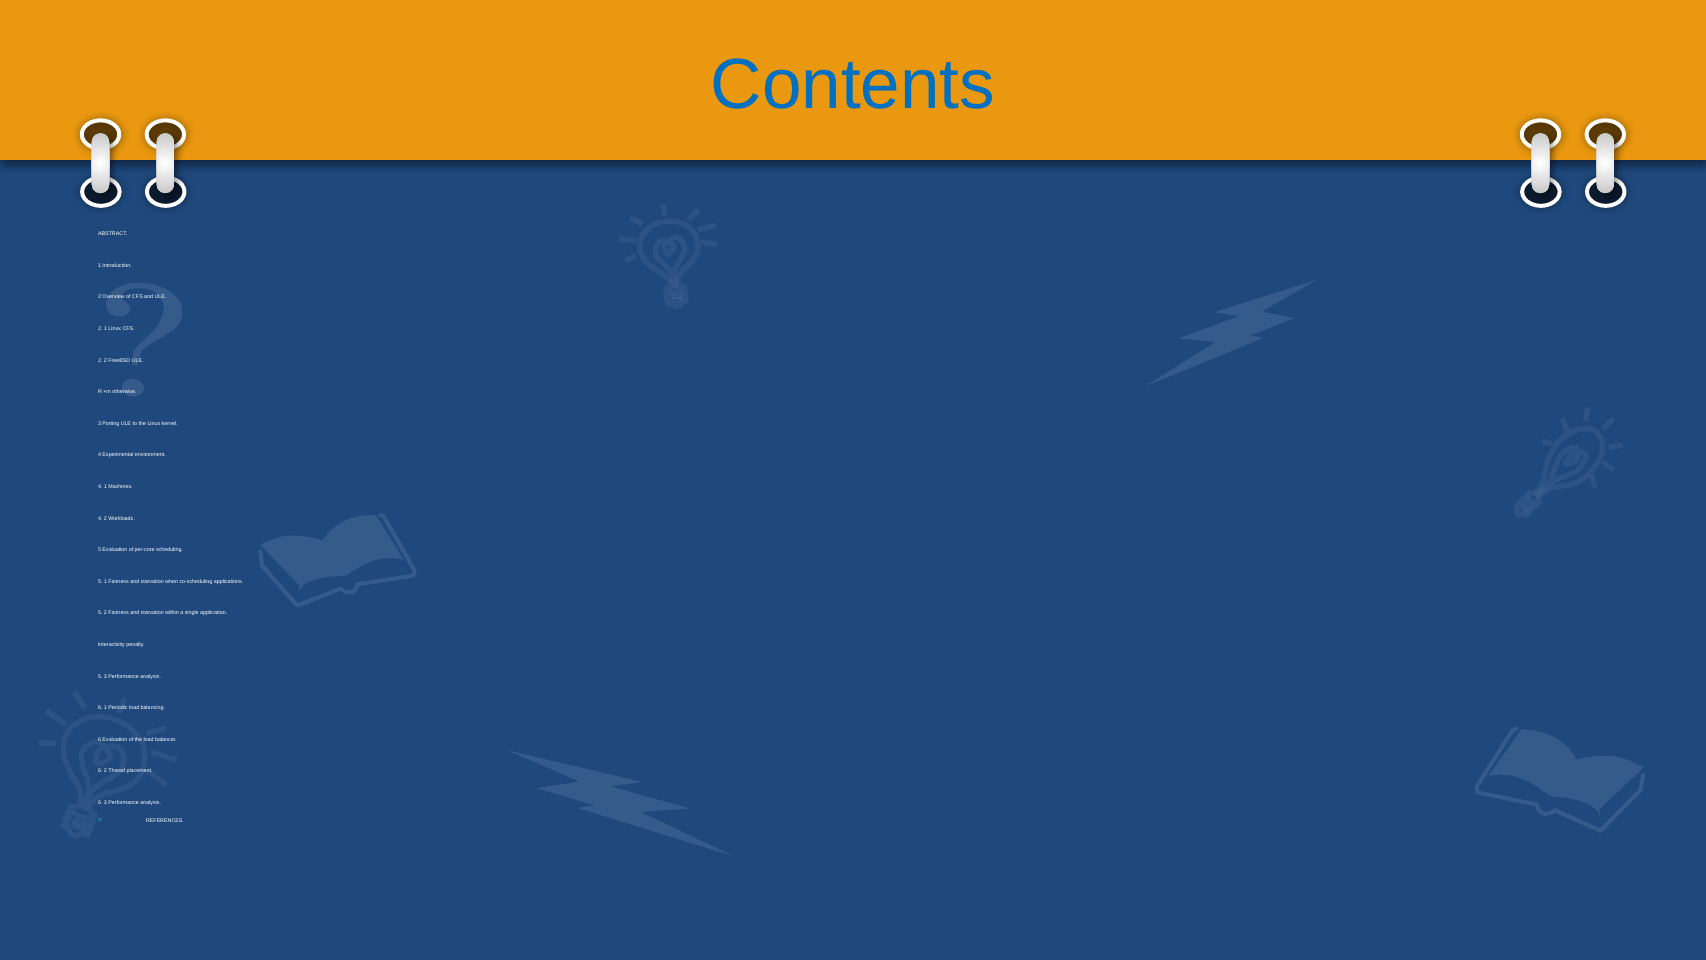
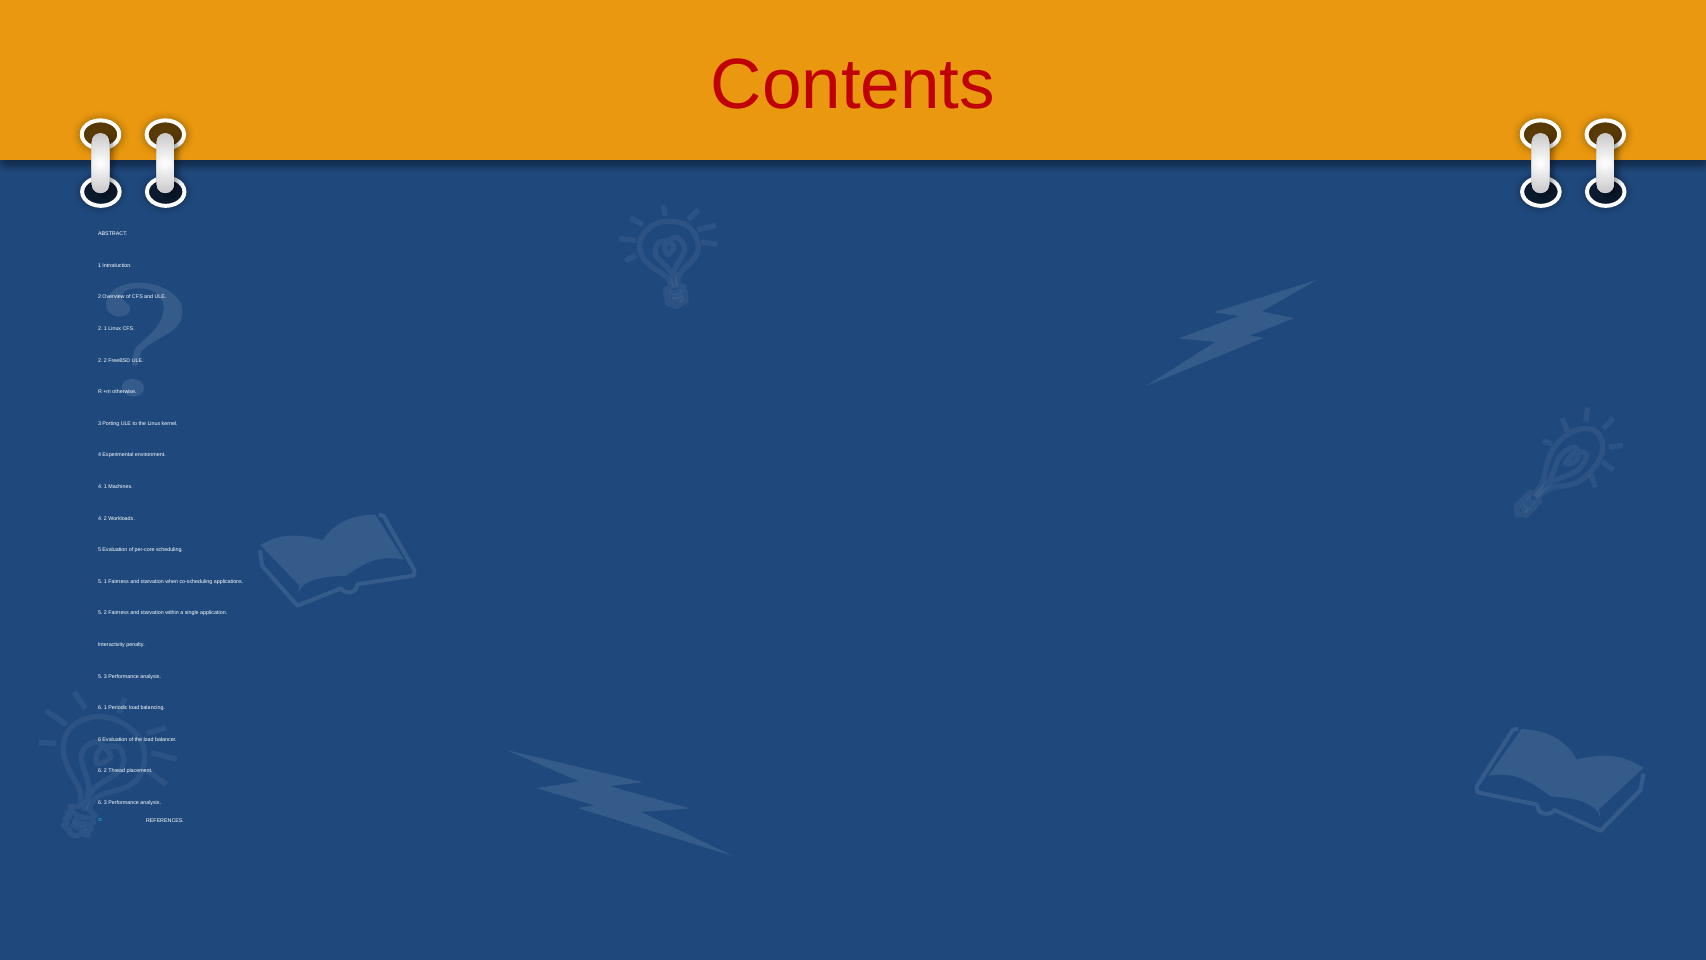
Contents colour: blue -> red
